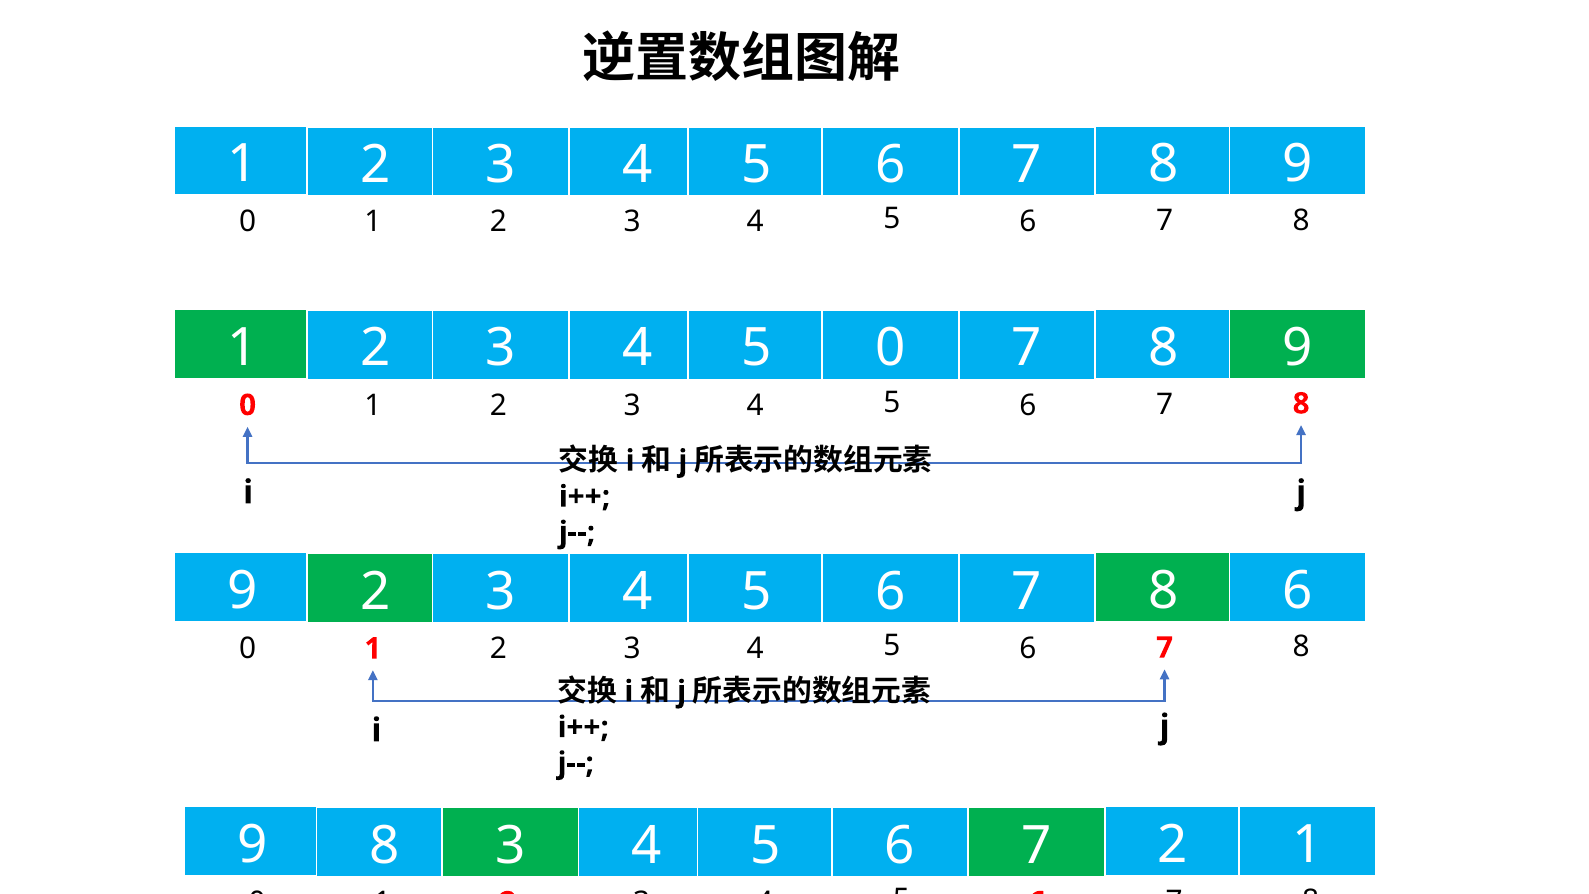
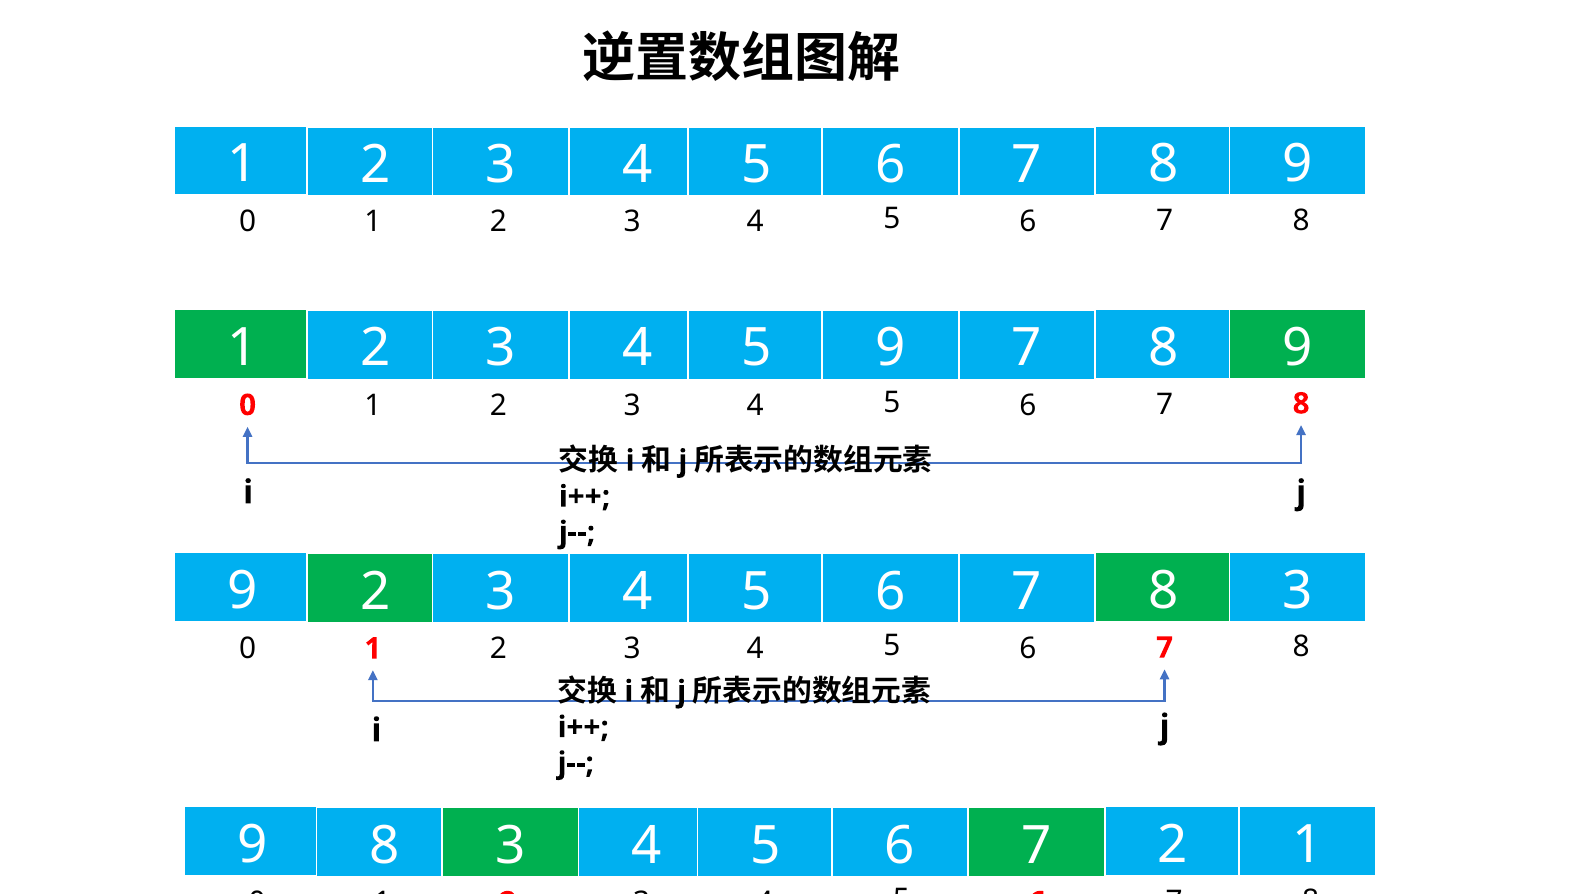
5 0: 0 -> 9
6 at (1298, 591): 6 -> 3
